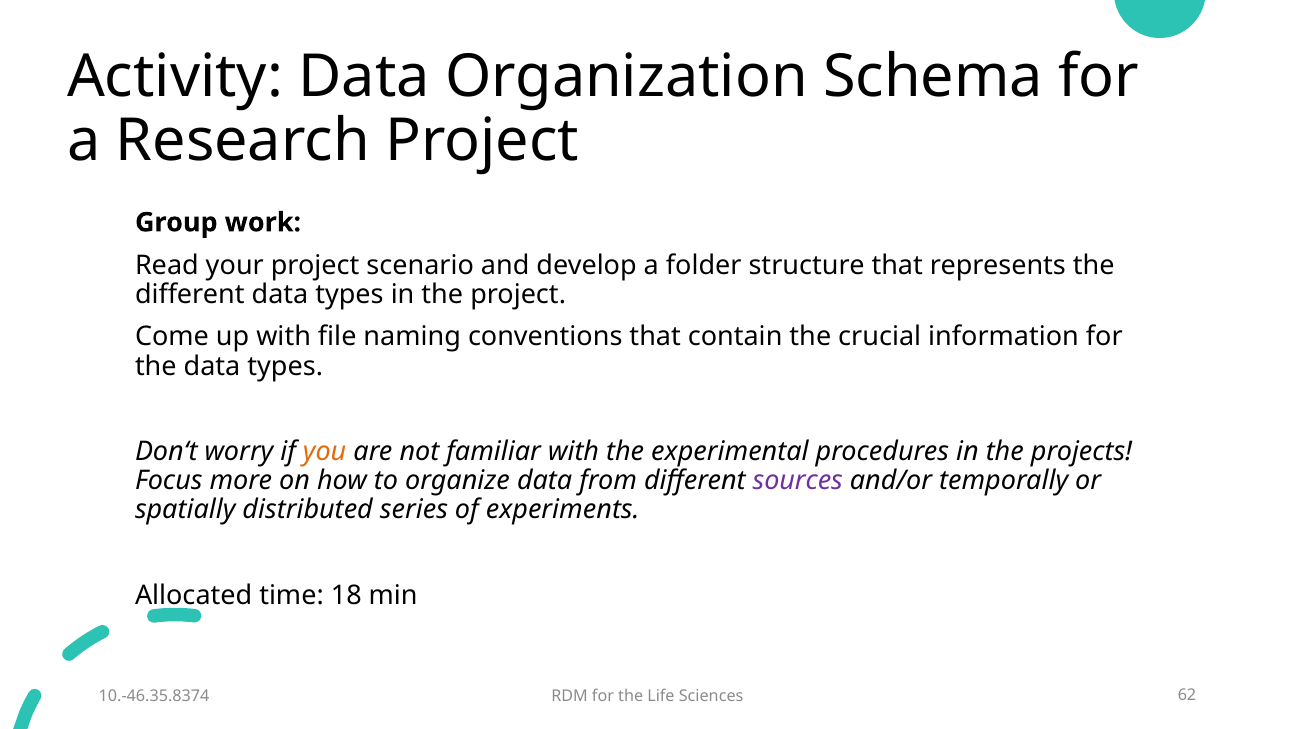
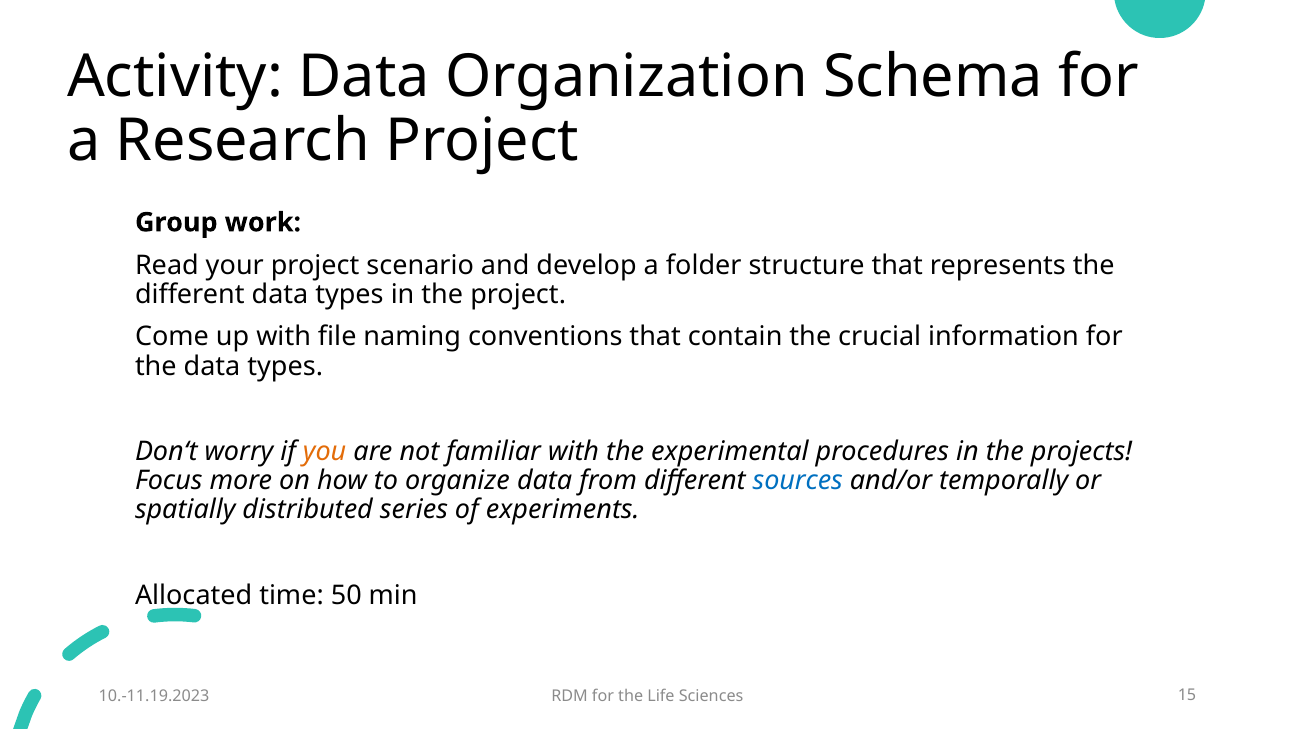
sources colour: purple -> blue
18: 18 -> 50
10.-46.35.8374: 10.-46.35.8374 -> 10.-11.19.2023
62: 62 -> 15
